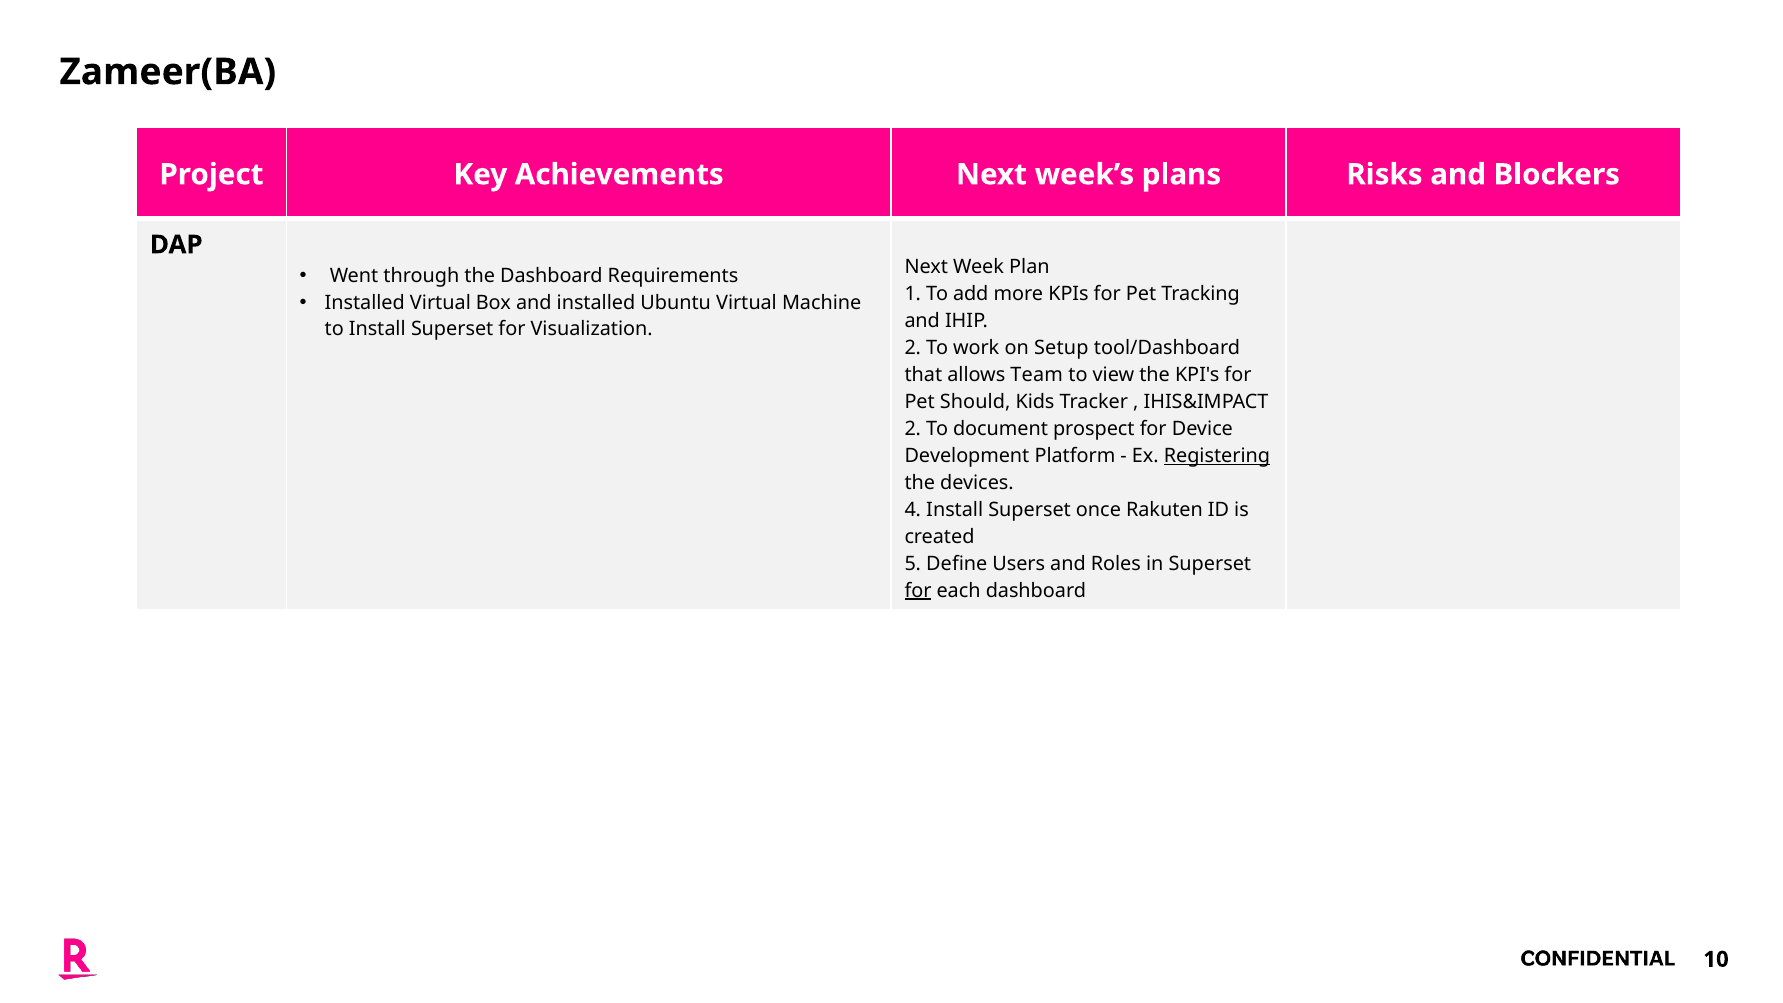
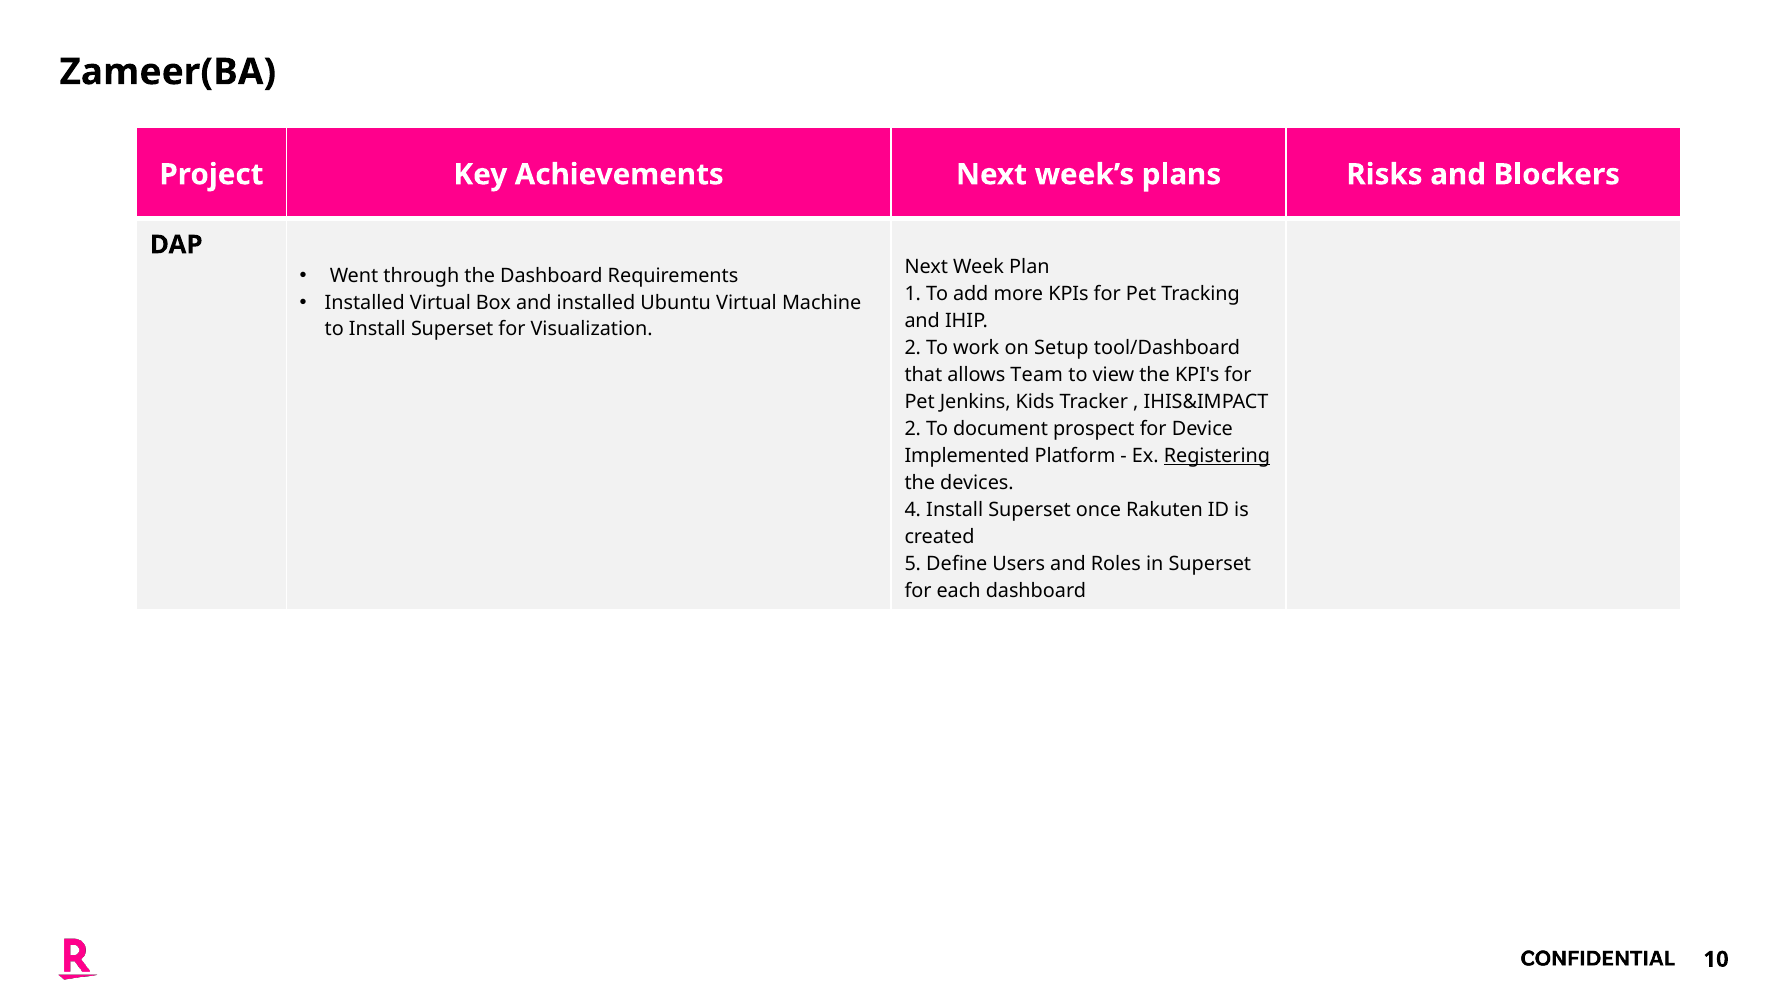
Should: Should -> Jenkins
Development: Development -> Implemented
for at (918, 590) underline: present -> none
